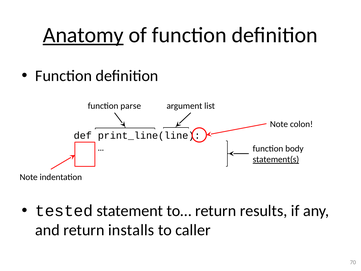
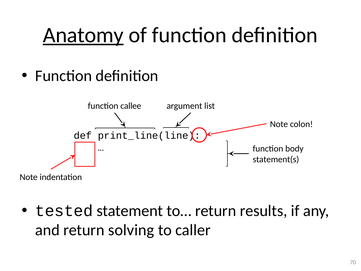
parse: parse -> callee
statement(s underline: present -> none
installs: installs -> solving
